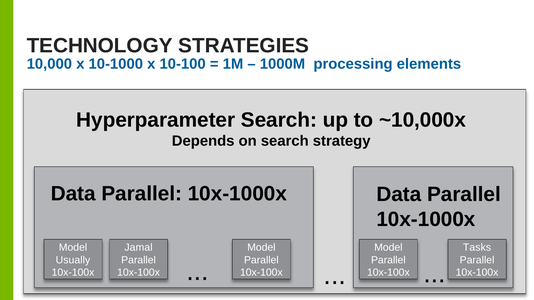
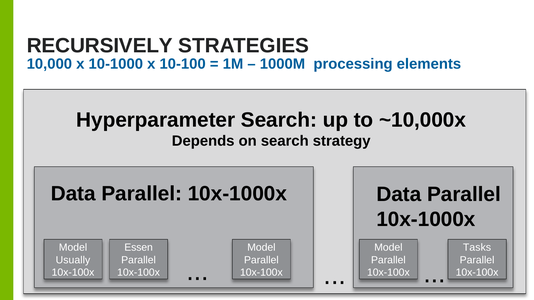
TECHNOLOGY: TECHNOLOGY -> RECURSIVELY
Jamal: Jamal -> Essen
